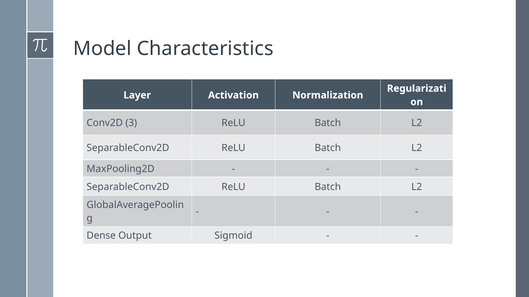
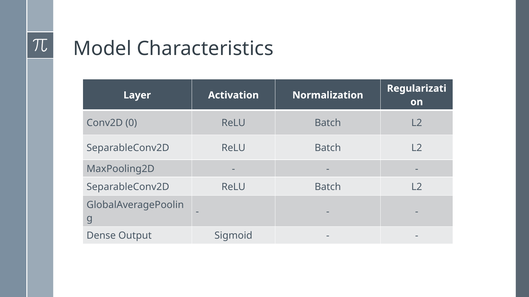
3: 3 -> 0
